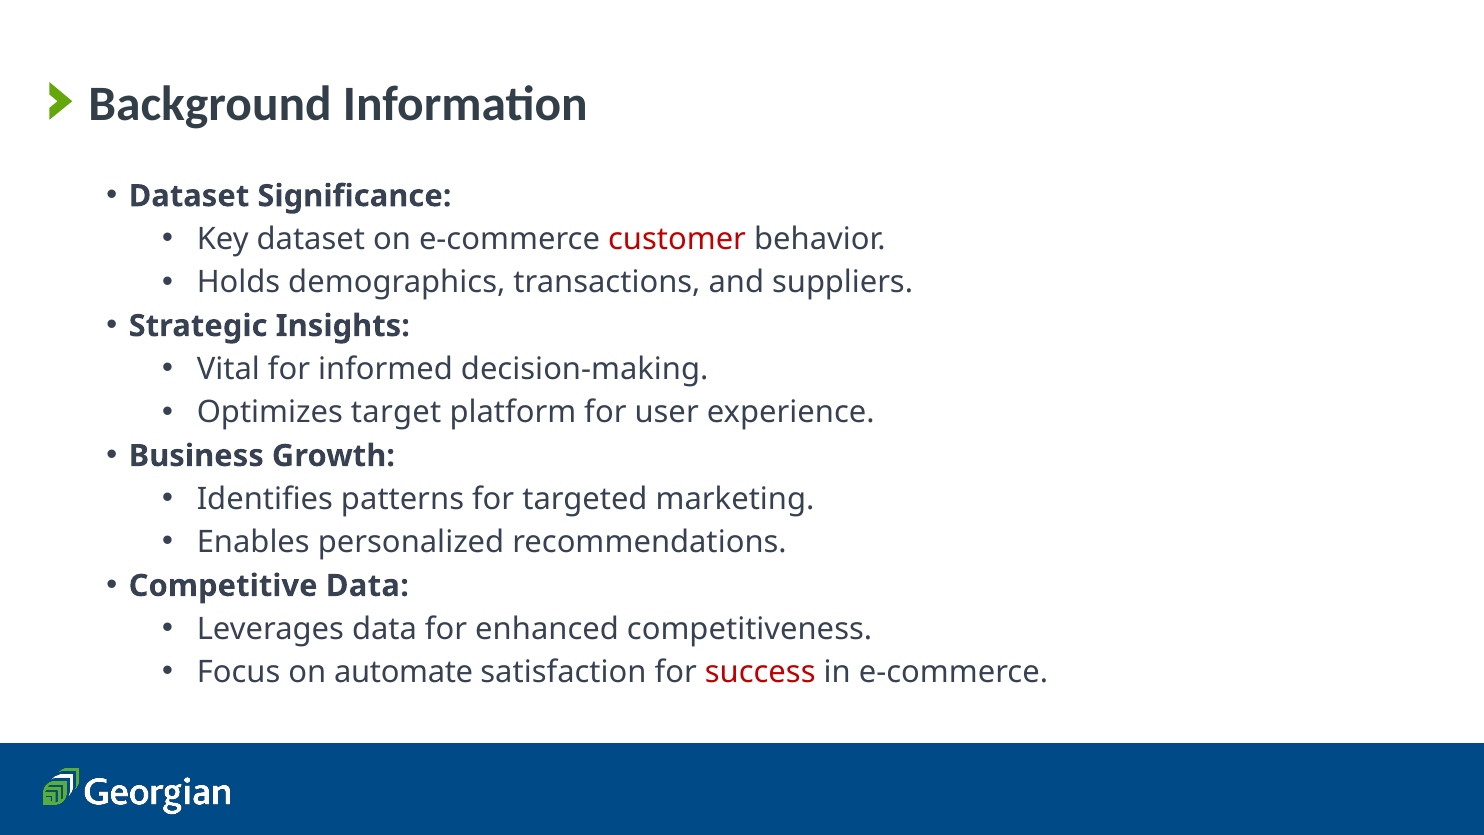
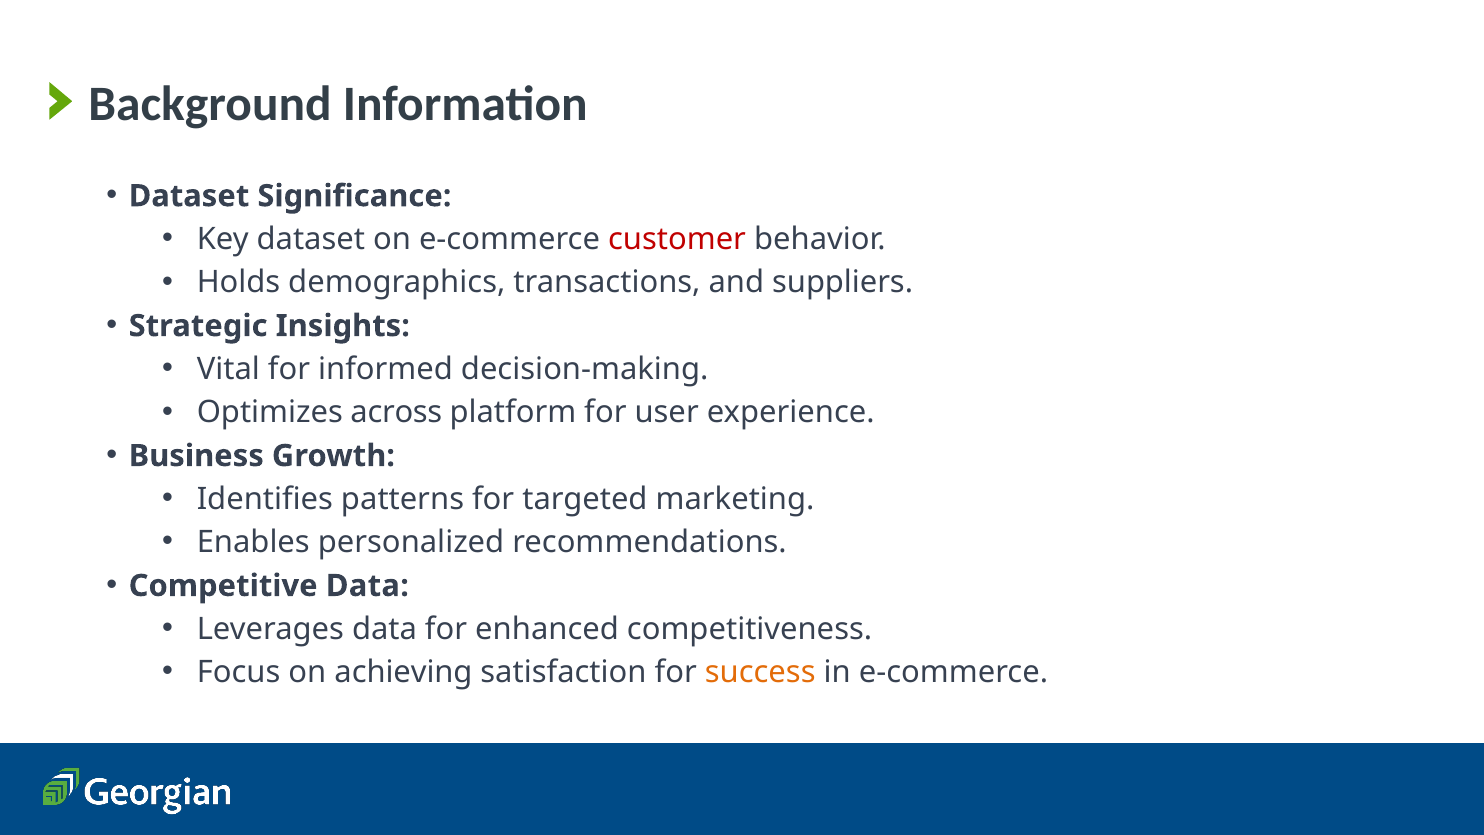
target: target -> across
automate: automate -> achieving
success colour: red -> orange
